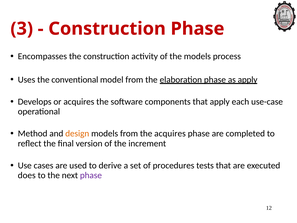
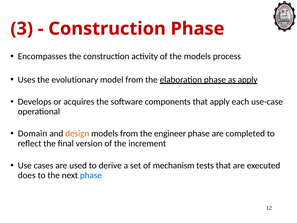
conventional: conventional -> evolutionary
Method: Method -> Domain
the acquires: acquires -> engineer
procedures: procedures -> mechanism
phase at (91, 175) colour: purple -> blue
